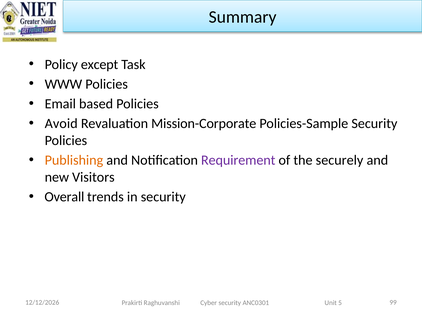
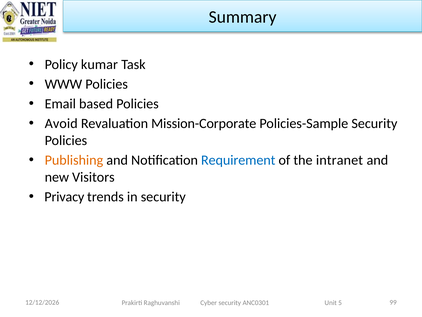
except: except -> kumar
Requirement colour: purple -> blue
securely: securely -> intranet
Overall: Overall -> Privacy
